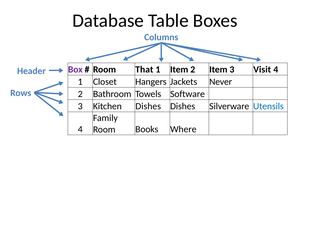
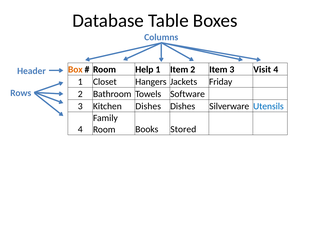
Box colour: purple -> orange
That: That -> Help
Never: Never -> Friday
Where: Where -> Stored
